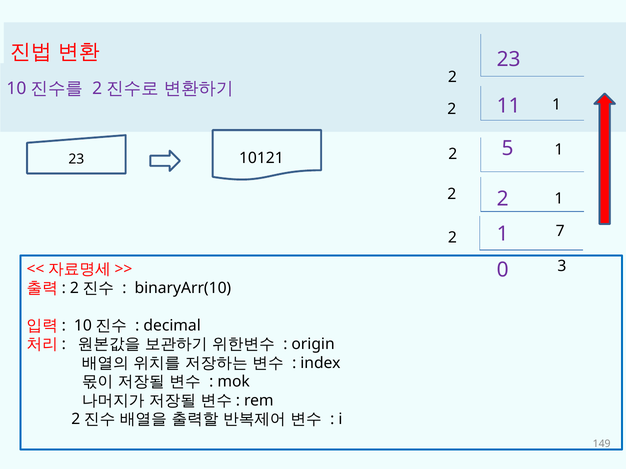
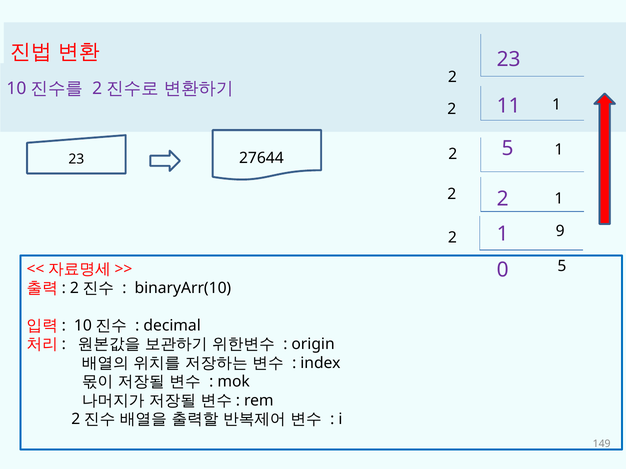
10121: 10121 -> 27644
7: 7 -> 9
0 3: 3 -> 5
